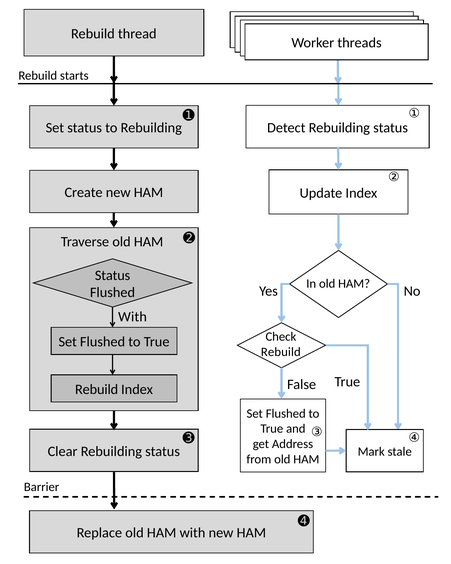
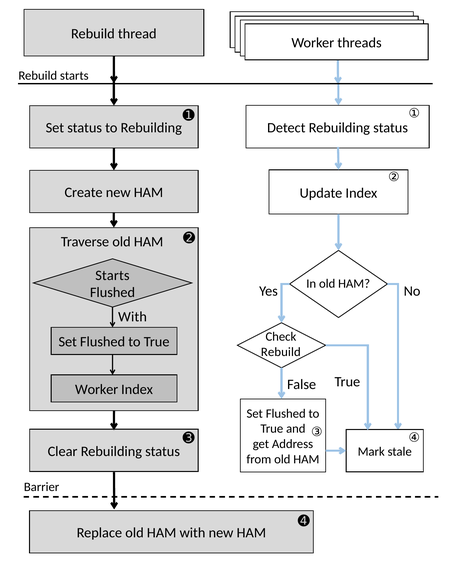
Status at (113, 275): Status -> Starts
Rebuild at (97, 389): Rebuild -> Worker
